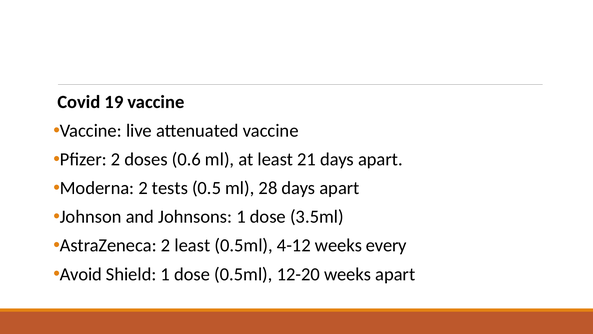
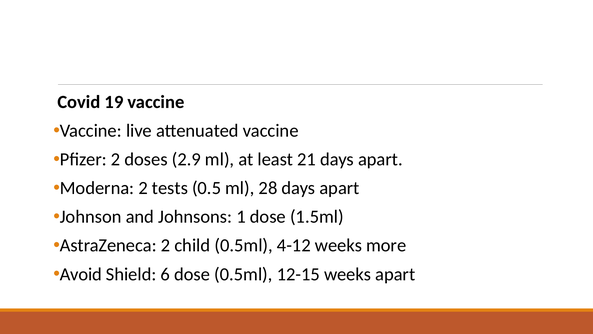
0.6: 0.6 -> 2.9
3.5ml: 3.5ml -> 1.5ml
2 least: least -> child
every: every -> more
Shield 1: 1 -> 6
12-20: 12-20 -> 12-15
